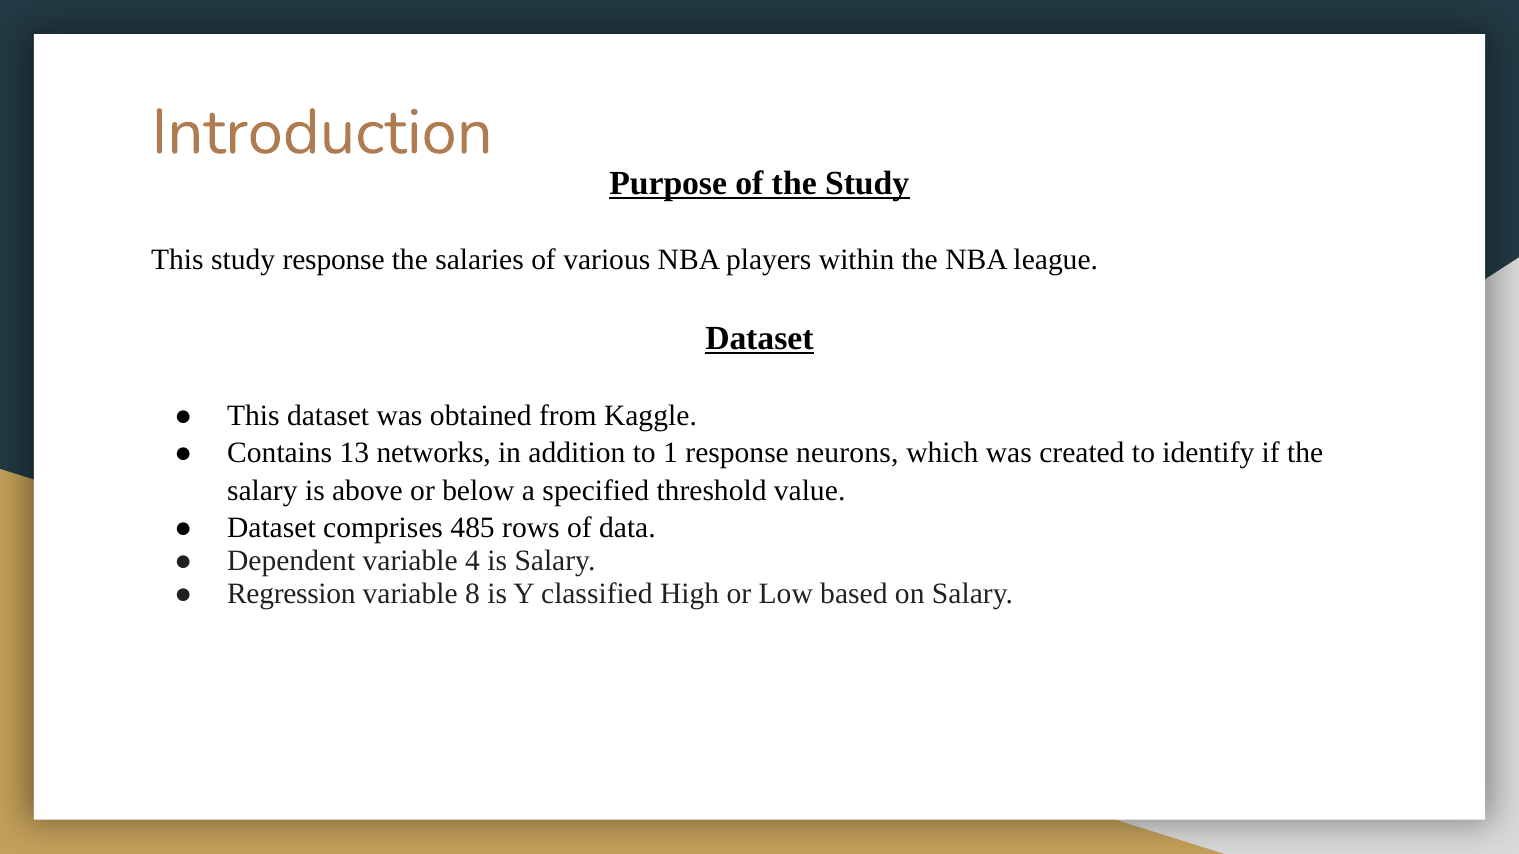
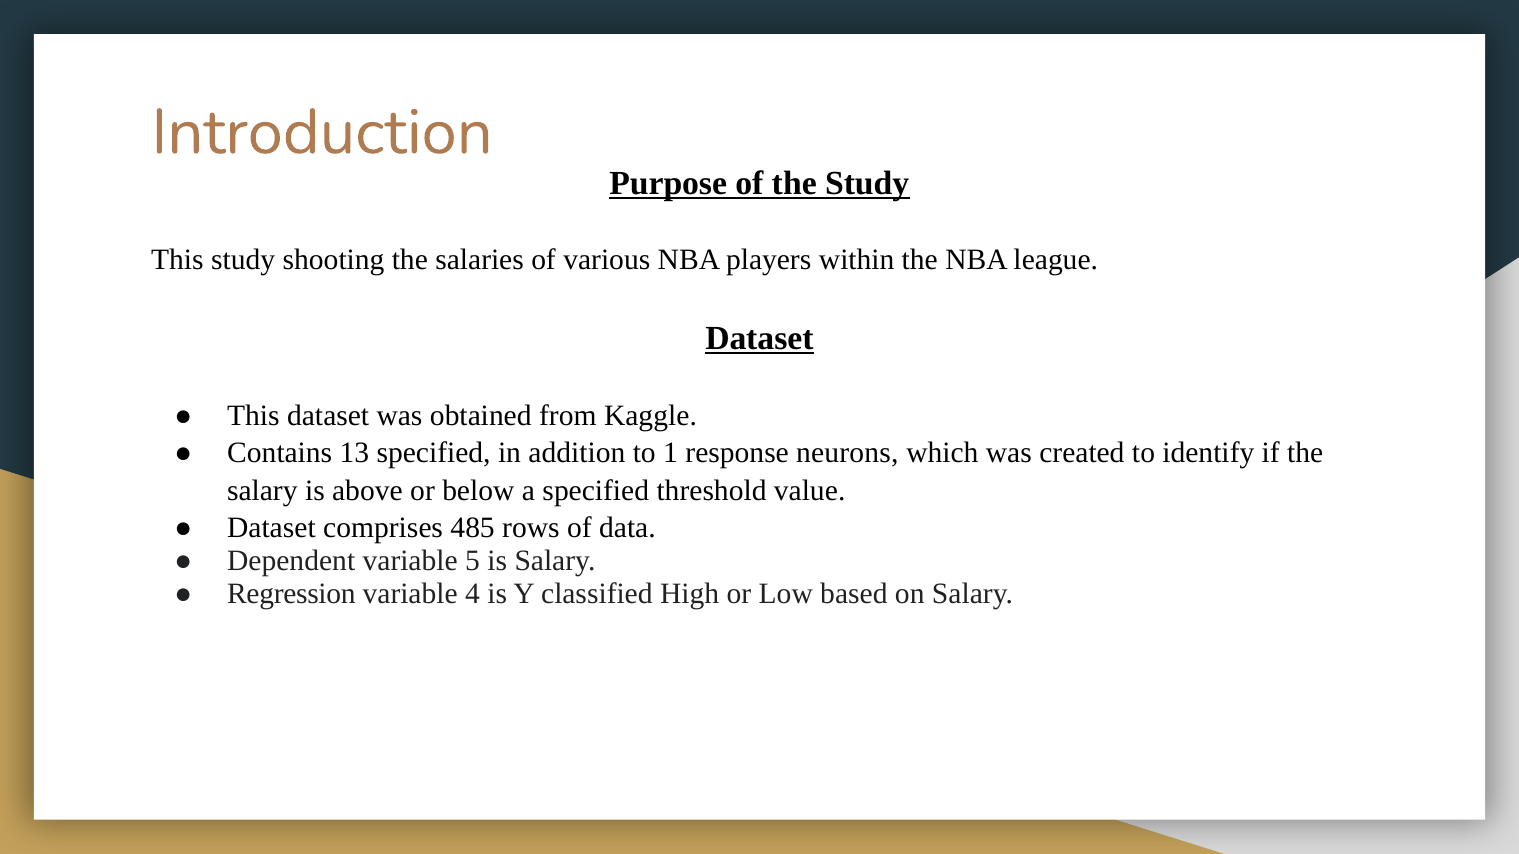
study response: response -> shooting
13 networks: networks -> specified
4: 4 -> 5
8: 8 -> 4
